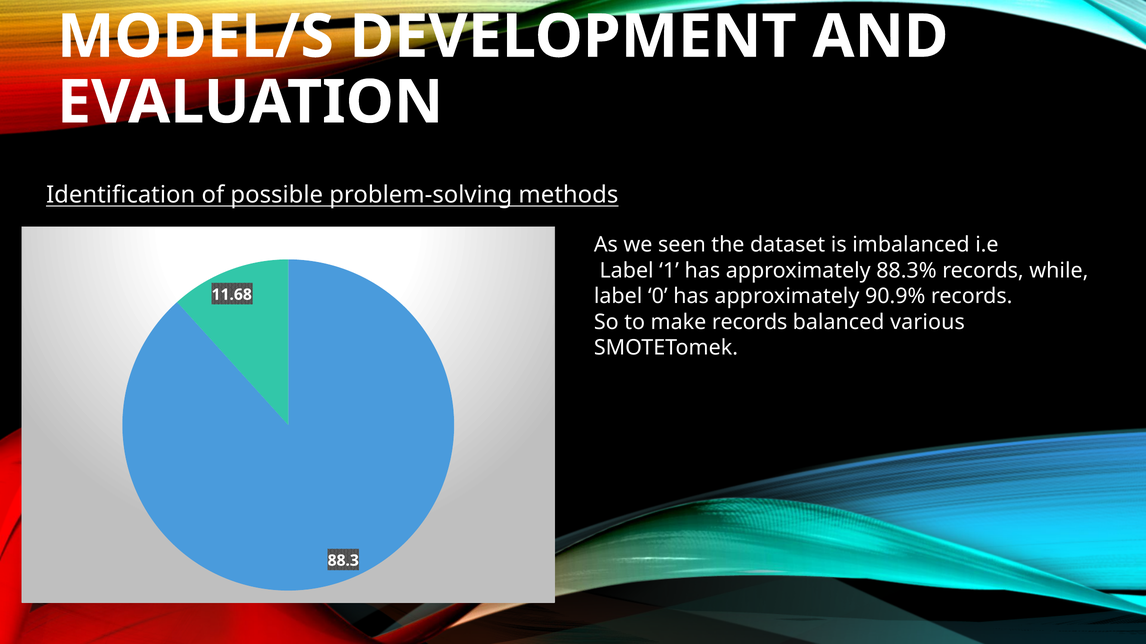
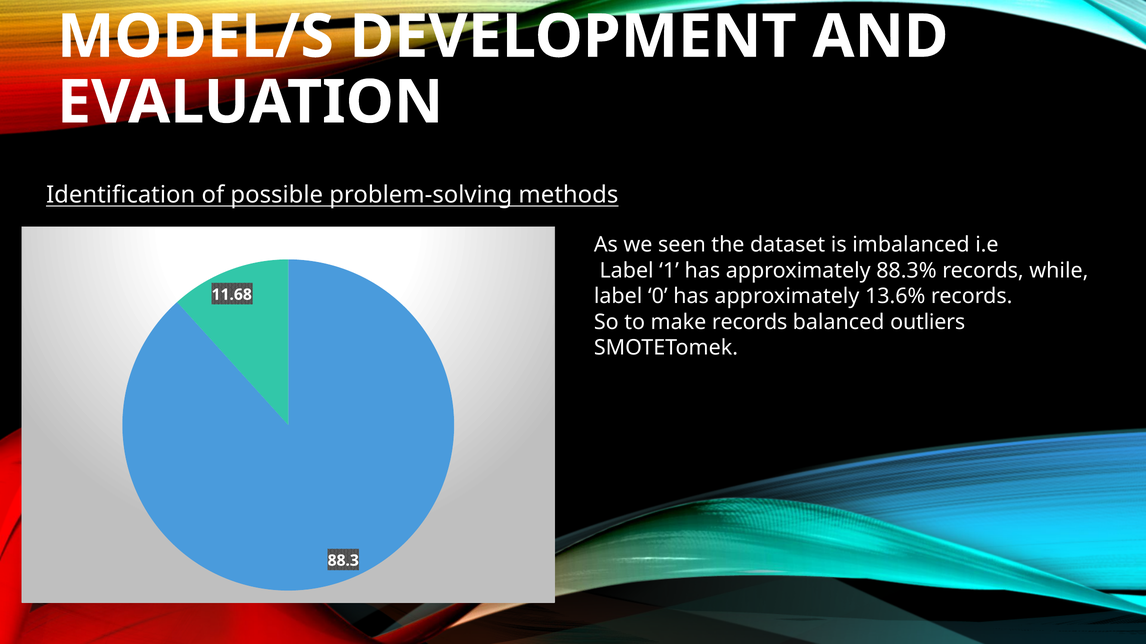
90.9%: 90.9% -> 13.6%
various: various -> outliers
